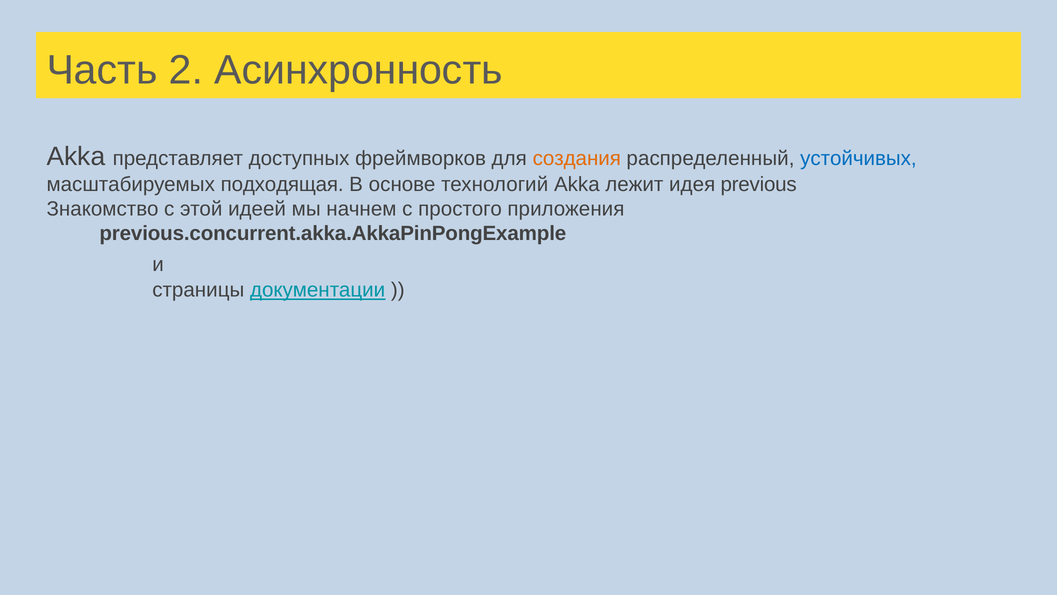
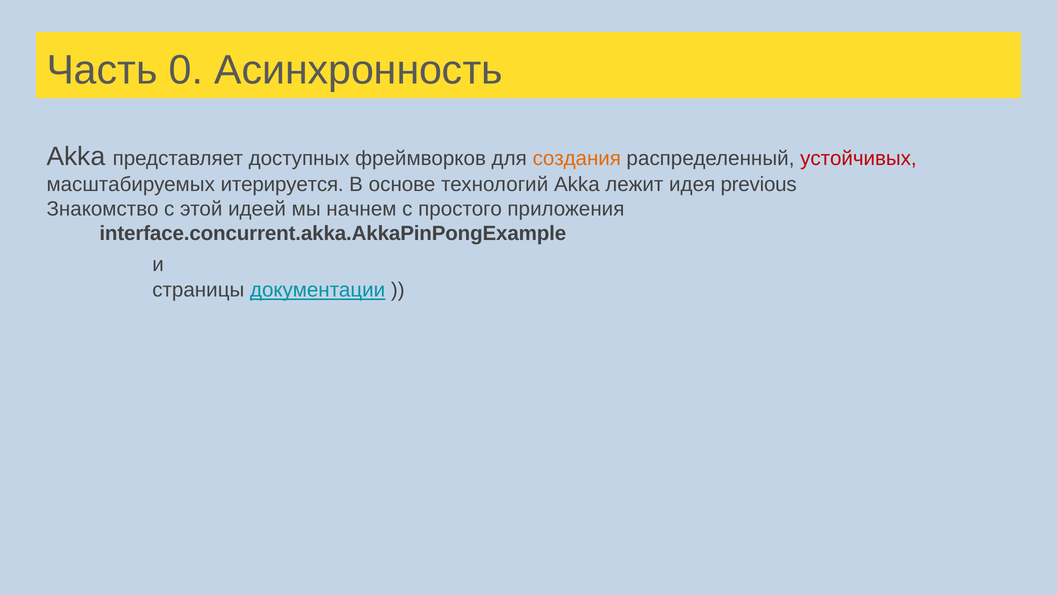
2: 2 -> 0
устойчивых colour: blue -> red
подходящая: подходящая -> итерируется
previous.concurrent.akka.AkkaPinPongExample: previous.concurrent.akka.AkkaPinPongExample -> interface.concurrent.akka.AkkaPinPongExample
